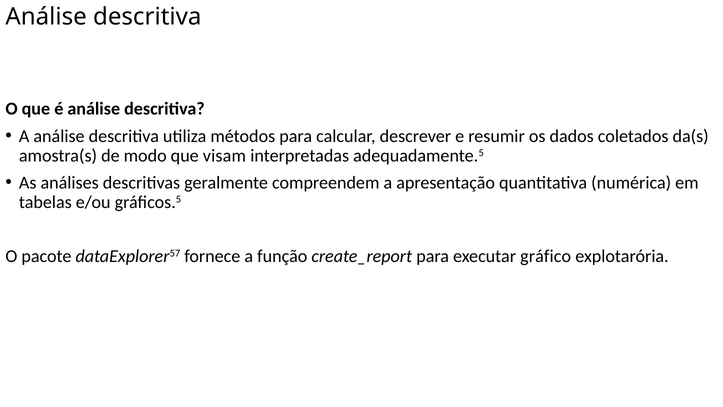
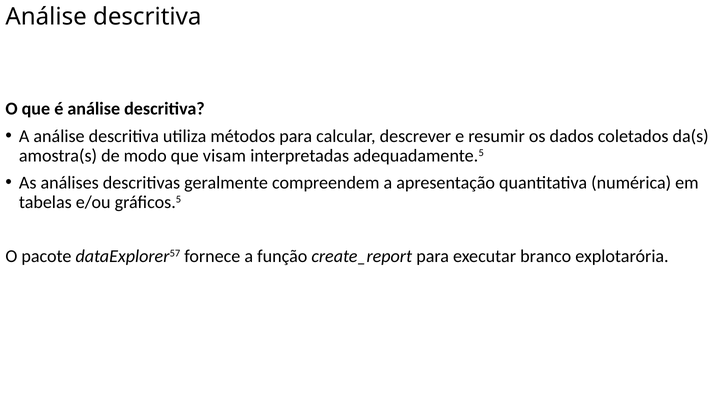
gráfico: gráfico -> branco
